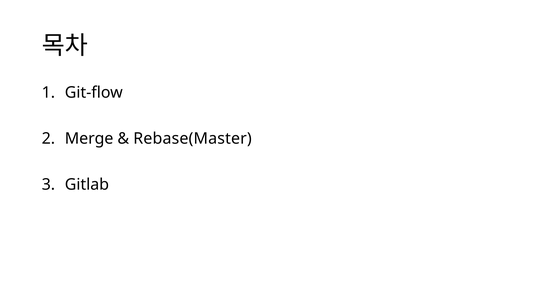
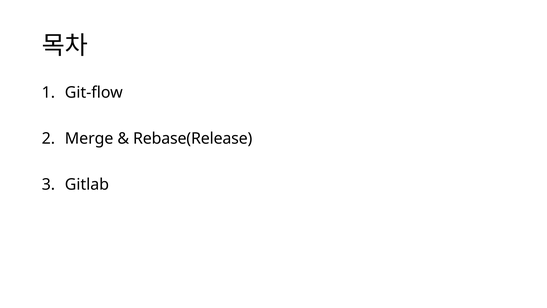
Rebase(Master: Rebase(Master -> Rebase(Release
